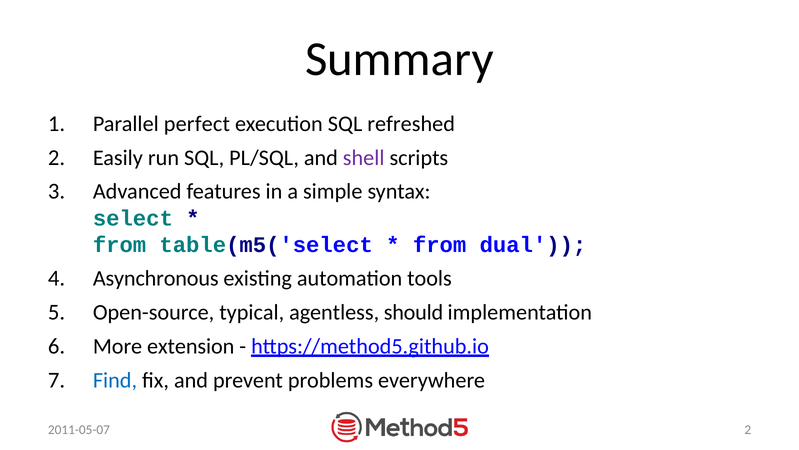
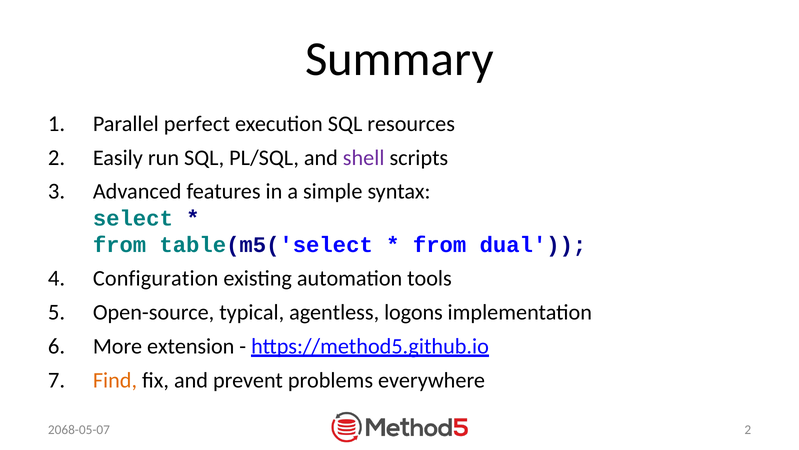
refreshed: refreshed -> resources
Asynchronous: Asynchronous -> Configuration
should: should -> logons
Find colour: blue -> orange
2011-05-07: 2011-05-07 -> 2068-05-07
